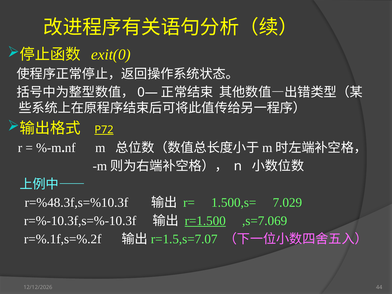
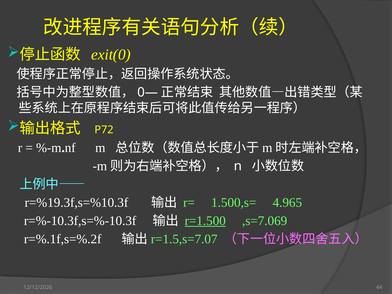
P72 underline: present -> none
r=%48.3f,s=%10.3f: r=%48.3f,s=%10.3f -> r=%19.3f,s=%10.3f
7.029: 7.029 -> 4.965
